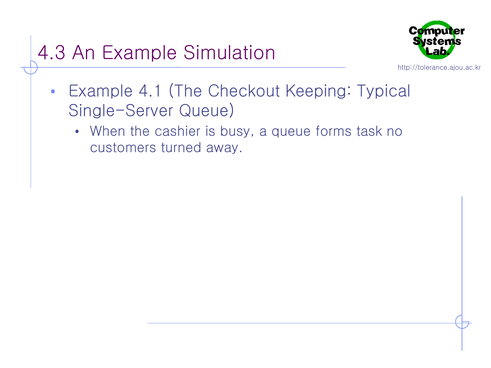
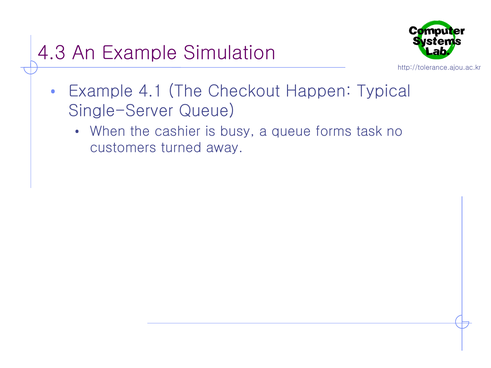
Keeping: Keeping -> Happen
